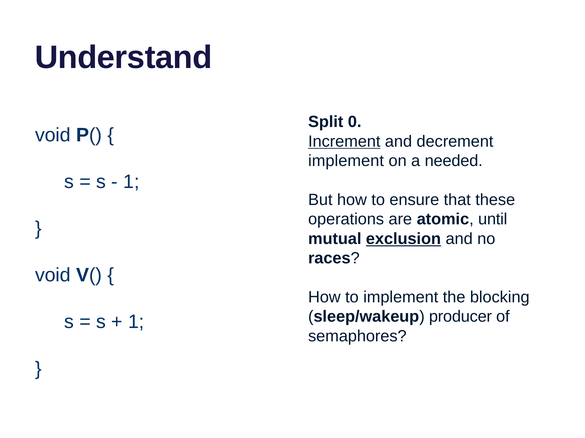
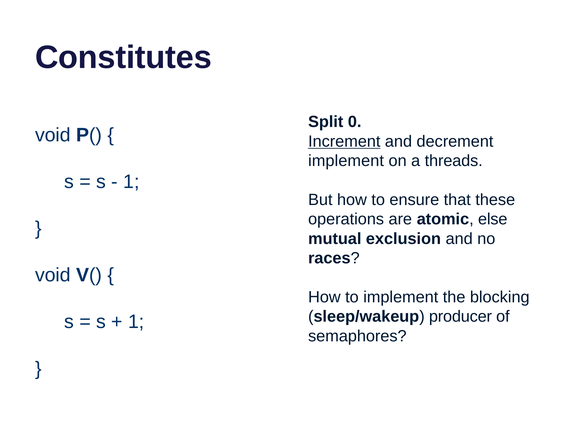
Understand: Understand -> Constitutes
needed: needed -> threads
until: until -> else
exclusion underline: present -> none
